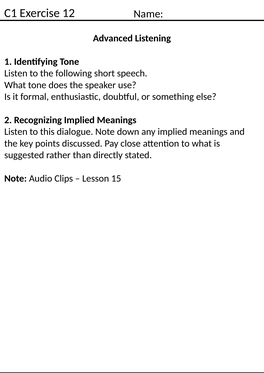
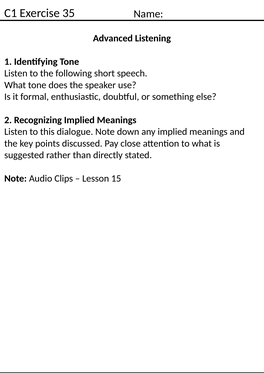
12: 12 -> 35
